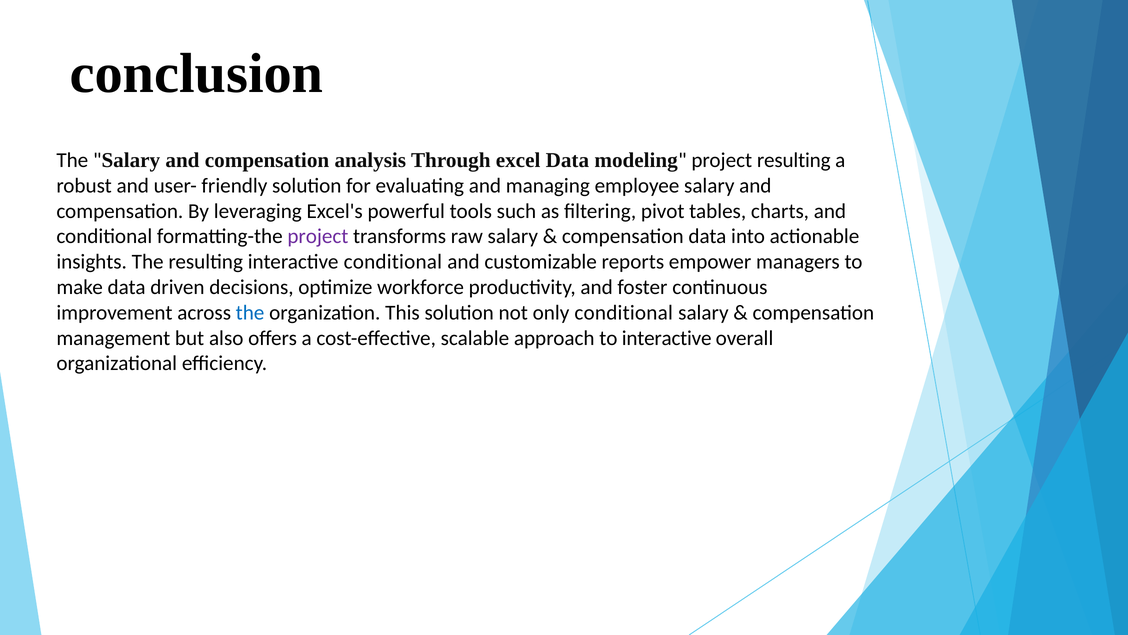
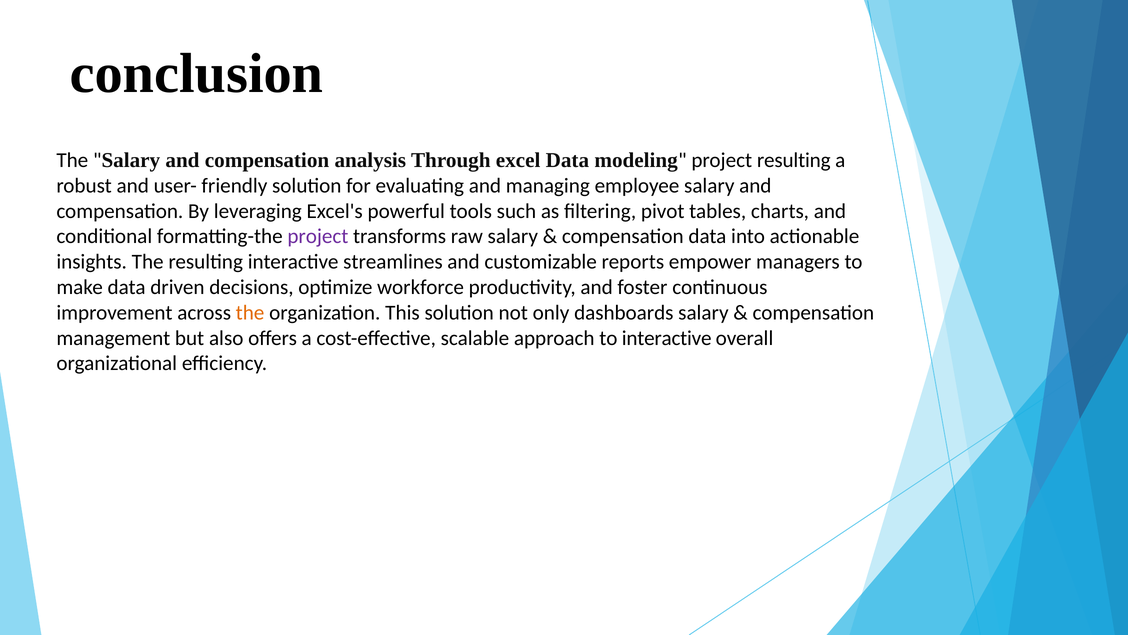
interactive conditional: conditional -> streamlines
the at (250, 312) colour: blue -> orange
only conditional: conditional -> dashboards
